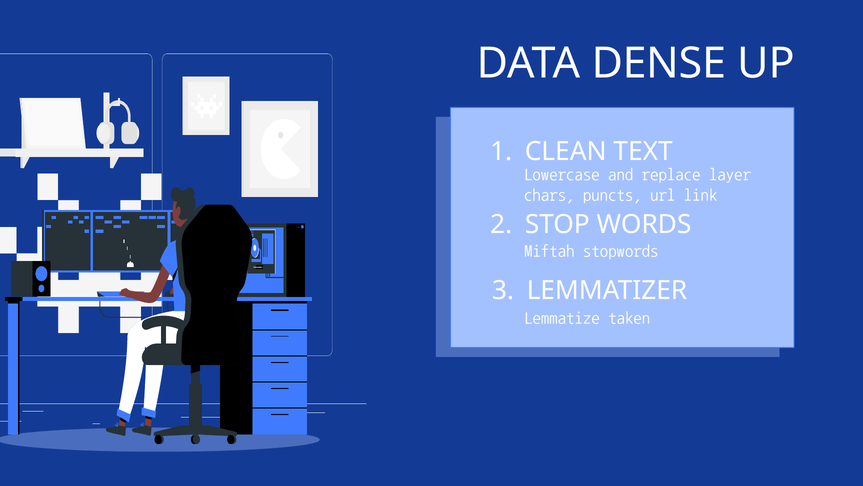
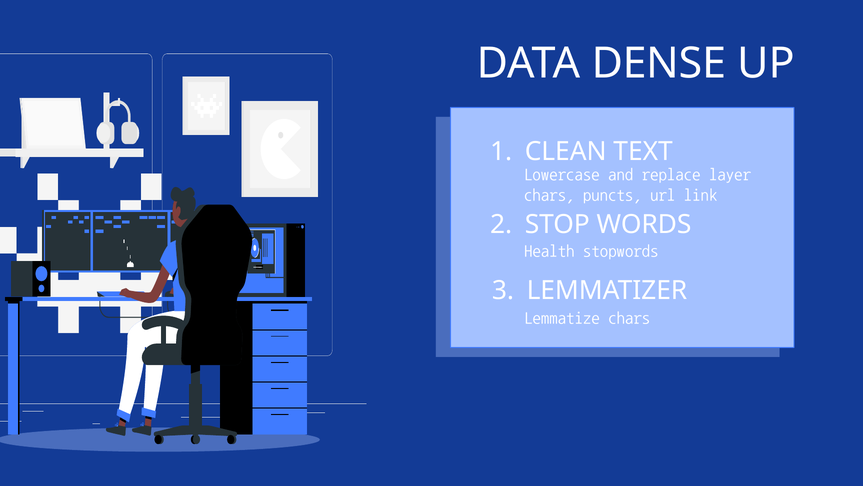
Miftah: Miftah -> Health
Lemmatize taken: taken -> chars
